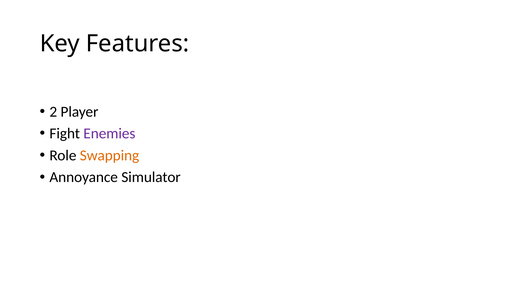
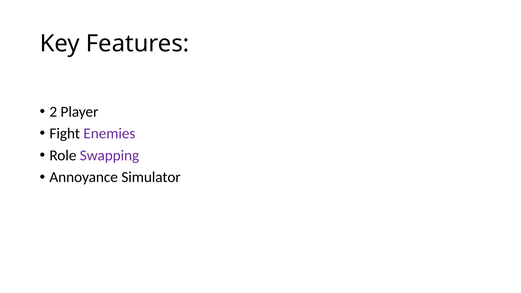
Swapping colour: orange -> purple
